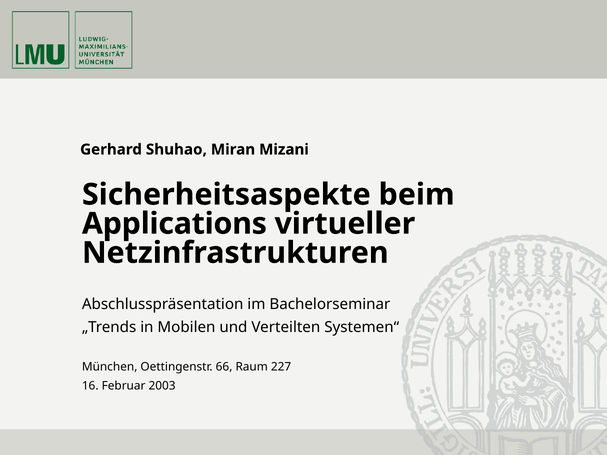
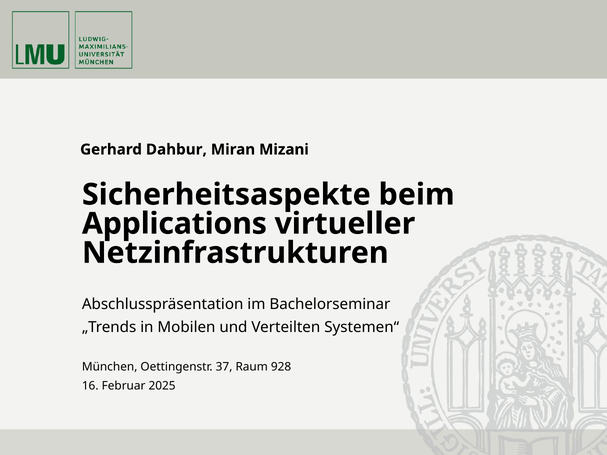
Shuhao: Shuhao -> Dahbur
66: 66 -> 37
227: 227 -> 928
2003: 2003 -> 2025
